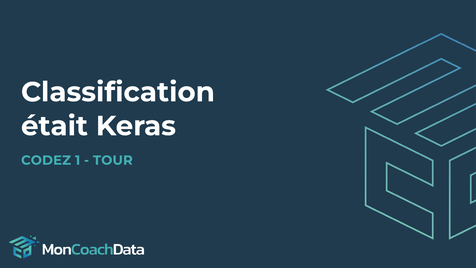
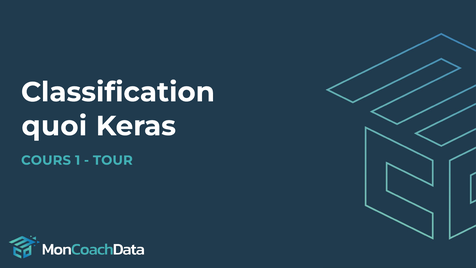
était: était -> quoi
CODEZ: CODEZ -> COURS
